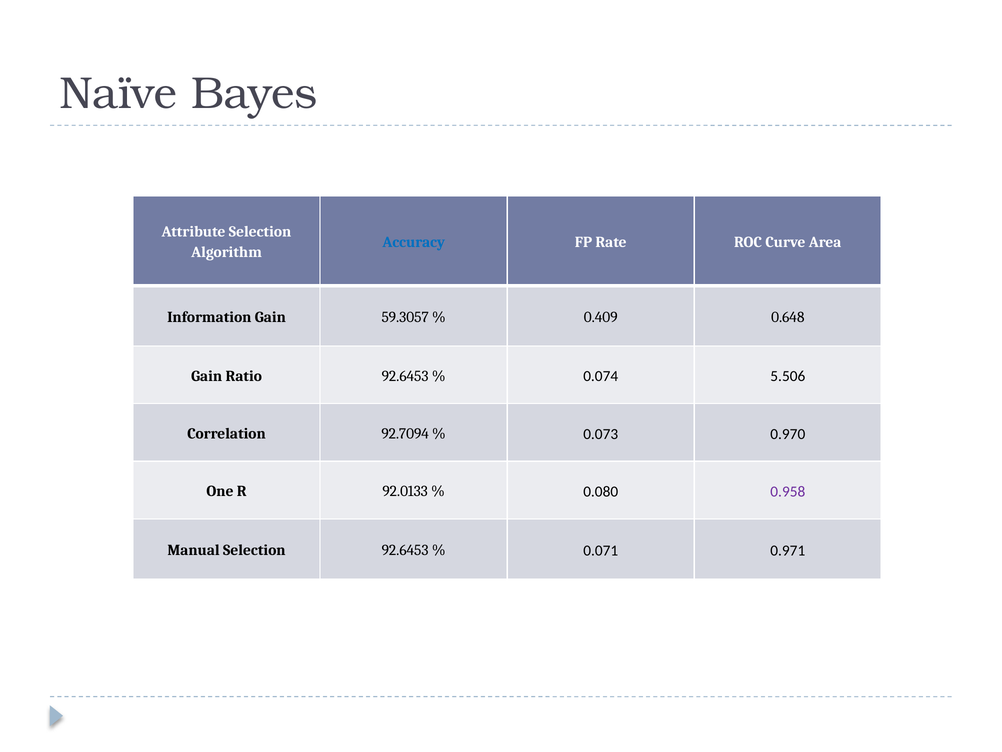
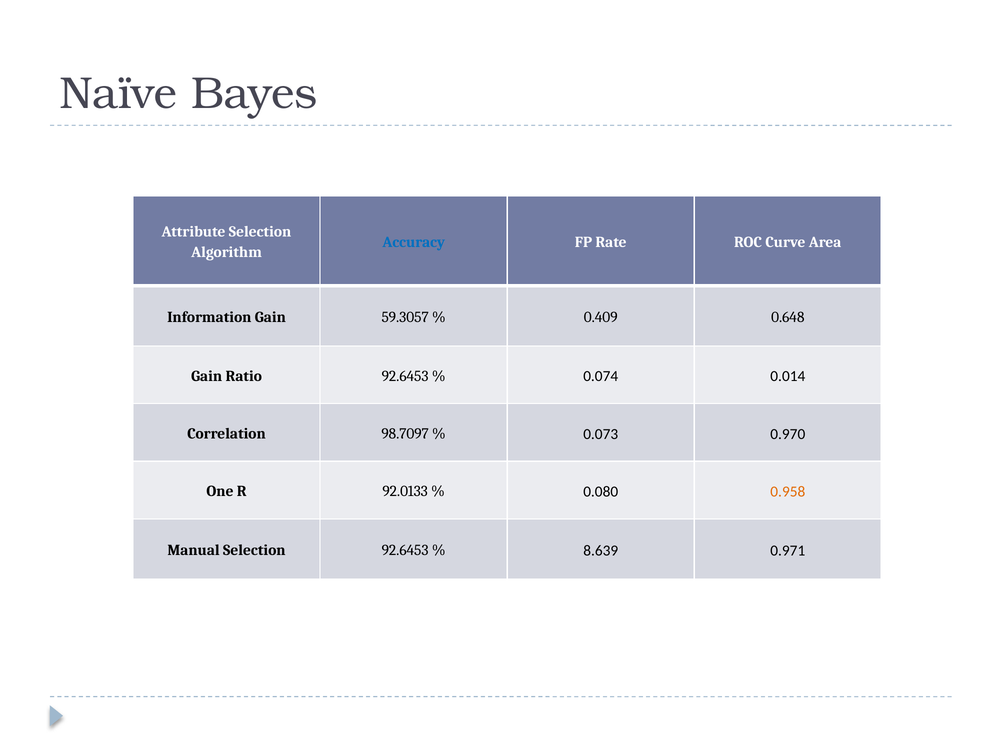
5.506: 5.506 -> 0.014
92.7094: 92.7094 -> 98.7097
0.958 colour: purple -> orange
0.071: 0.071 -> 8.639
